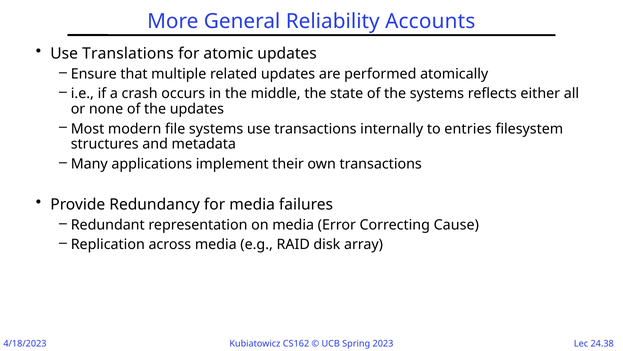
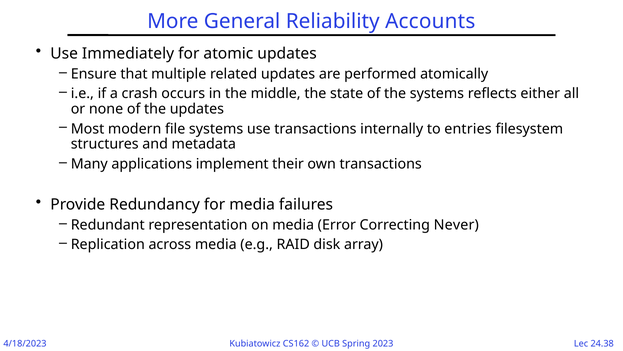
Translations: Translations -> Immediately
Cause: Cause -> Never
